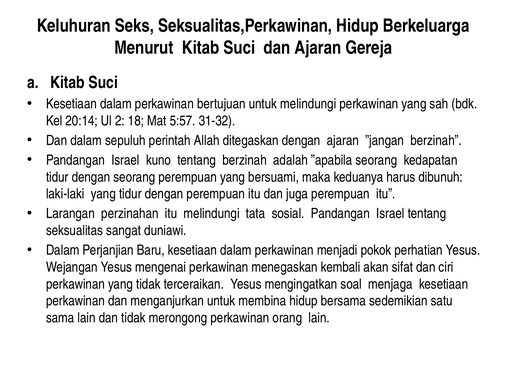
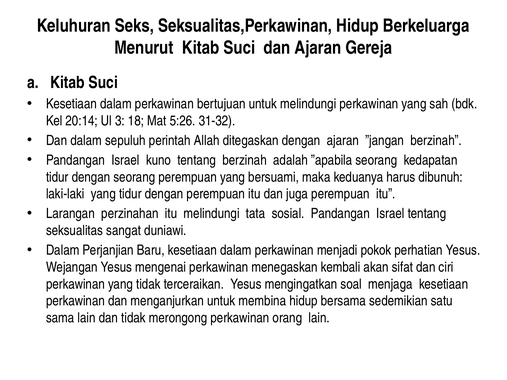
2: 2 -> 3
5:57: 5:57 -> 5:26
